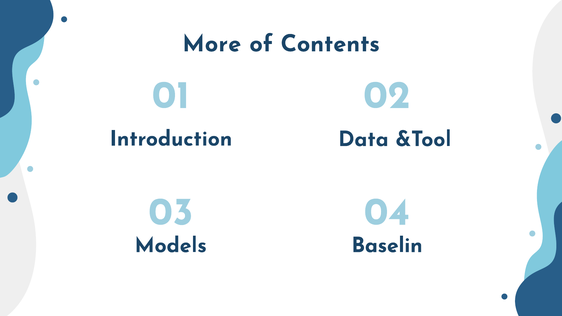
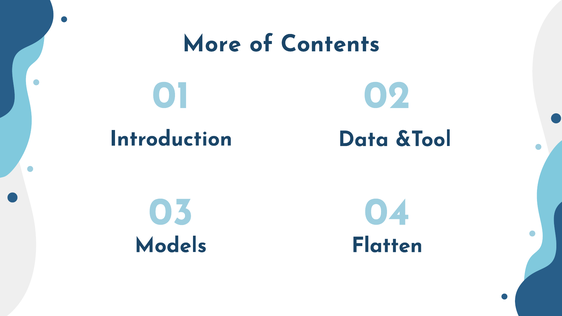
Baselin: Baselin -> Flatten
